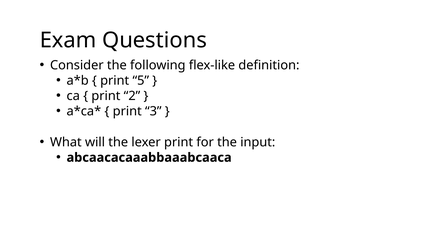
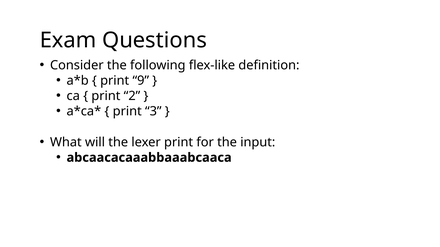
5: 5 -> 9
